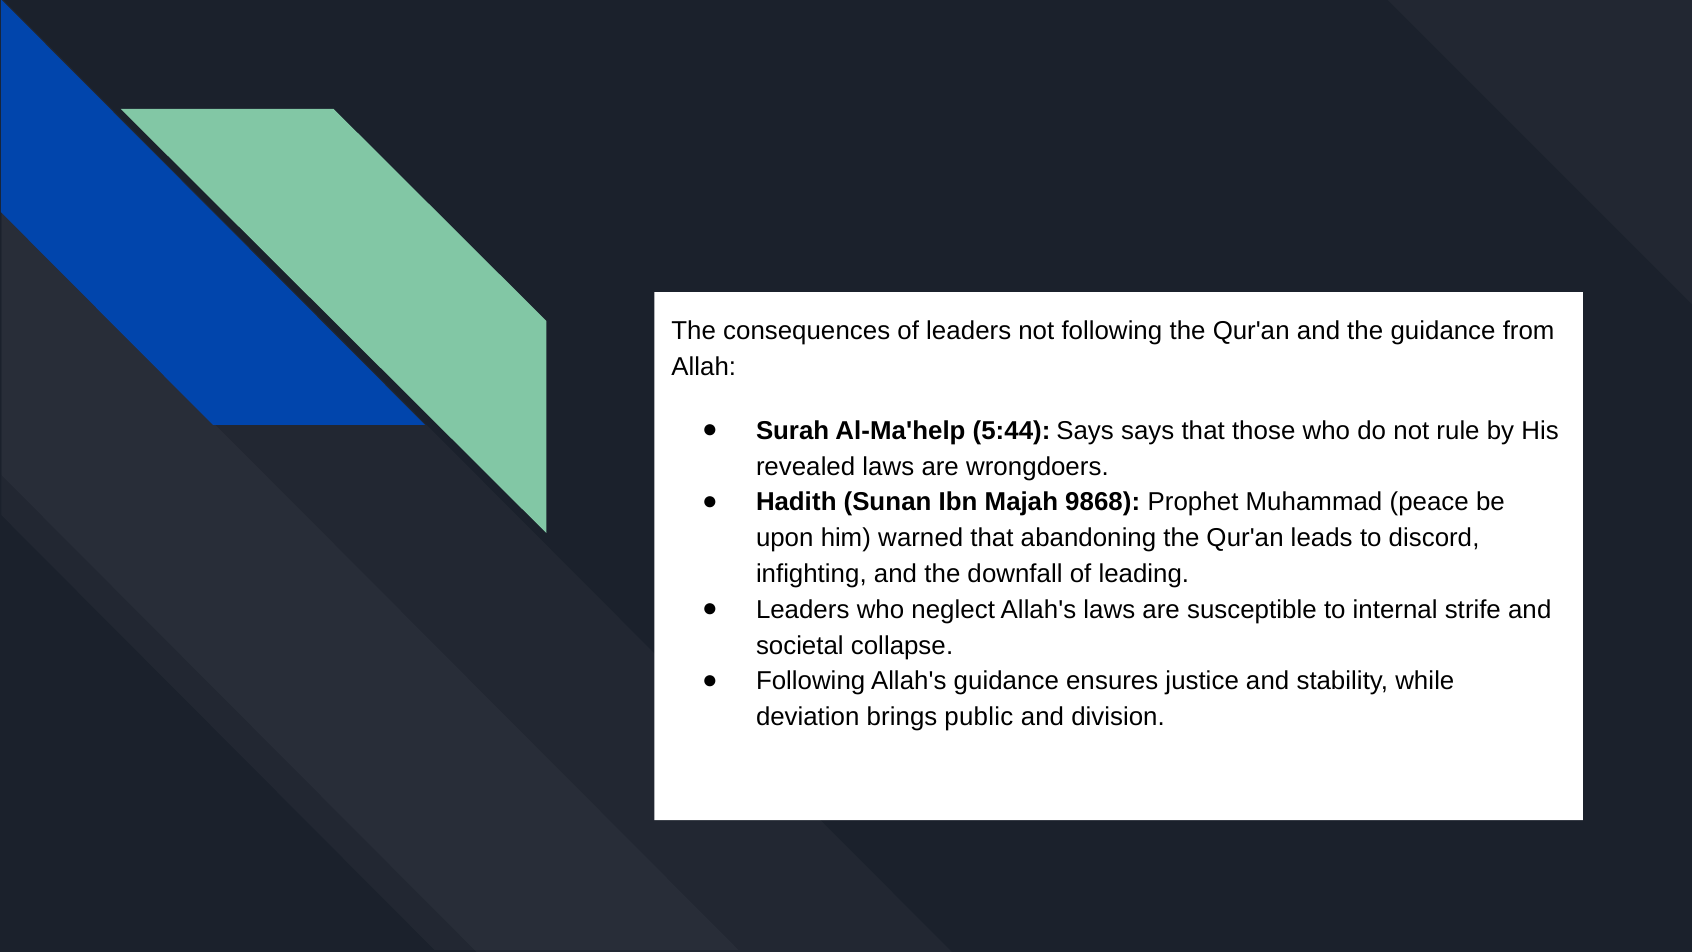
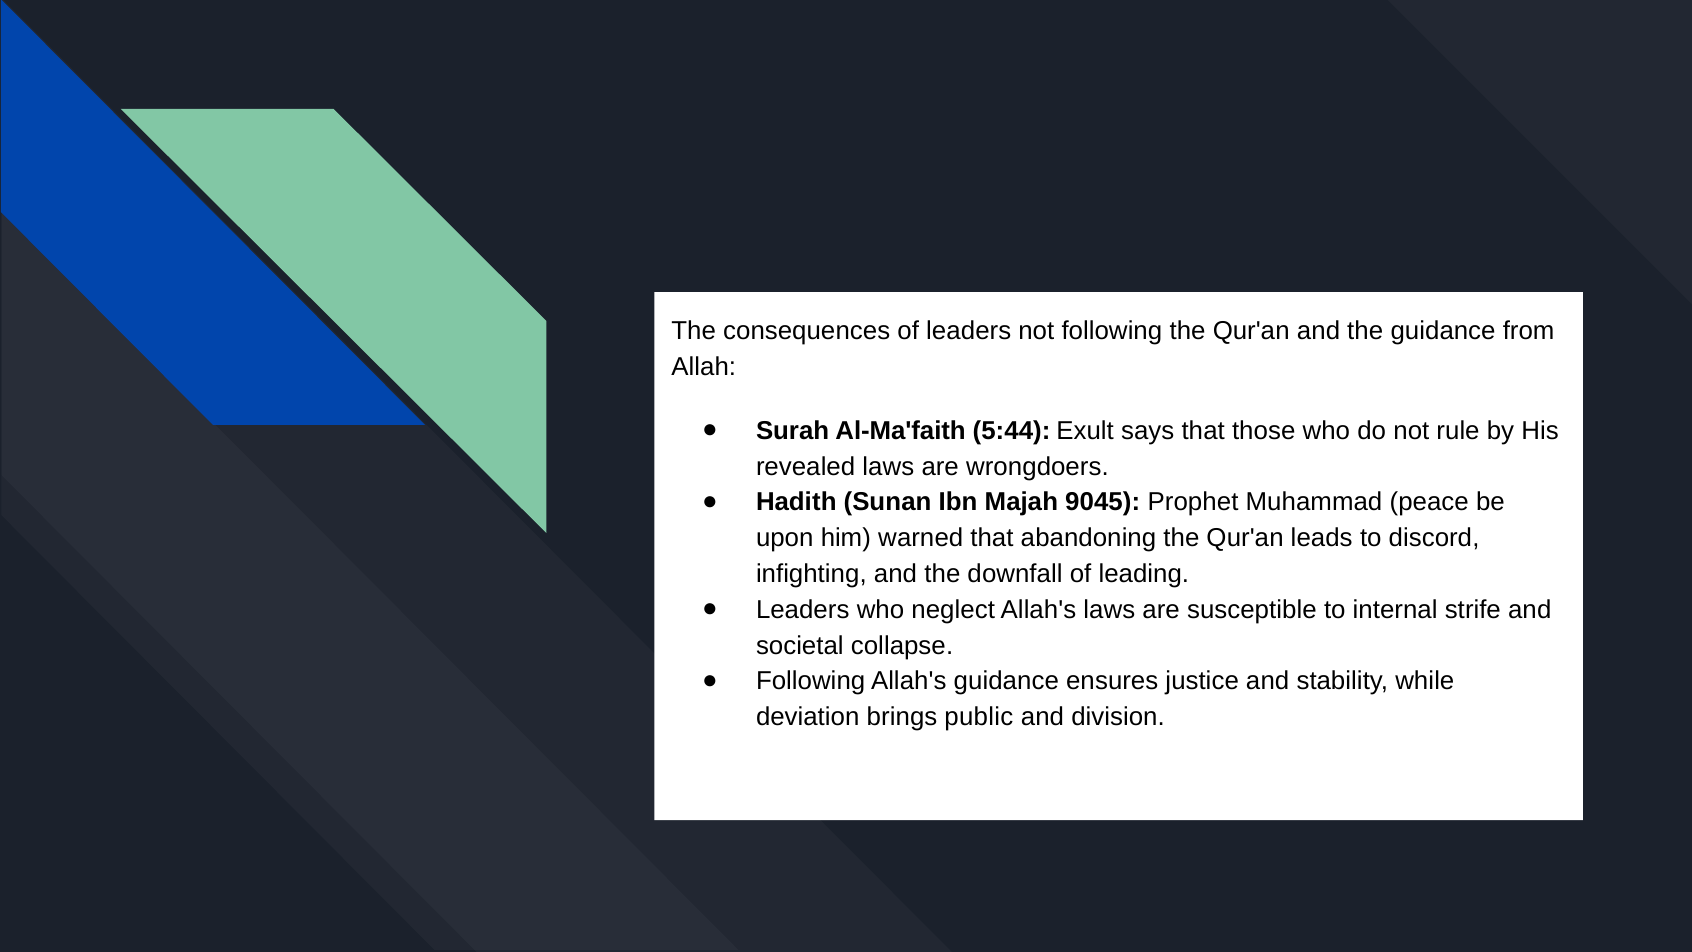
Al-Ma'help: Al-Ma'help -> Al-Ma'faith
5:44 Says: Says -> Exult
9868: 9868 -> 9045
